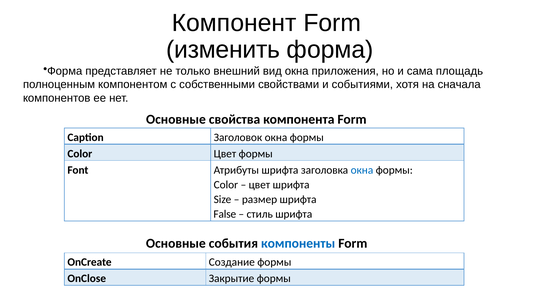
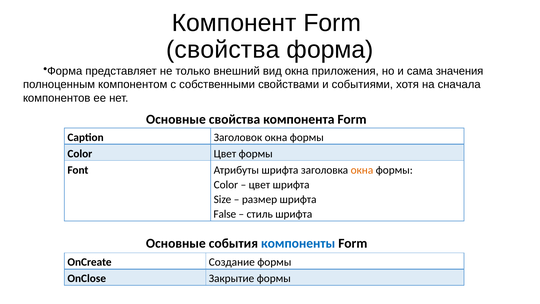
изменить at (223, 50): изменить -> свойства
площадь: площадь -> значения
окна at (362, 170) colour: blue -> orange
